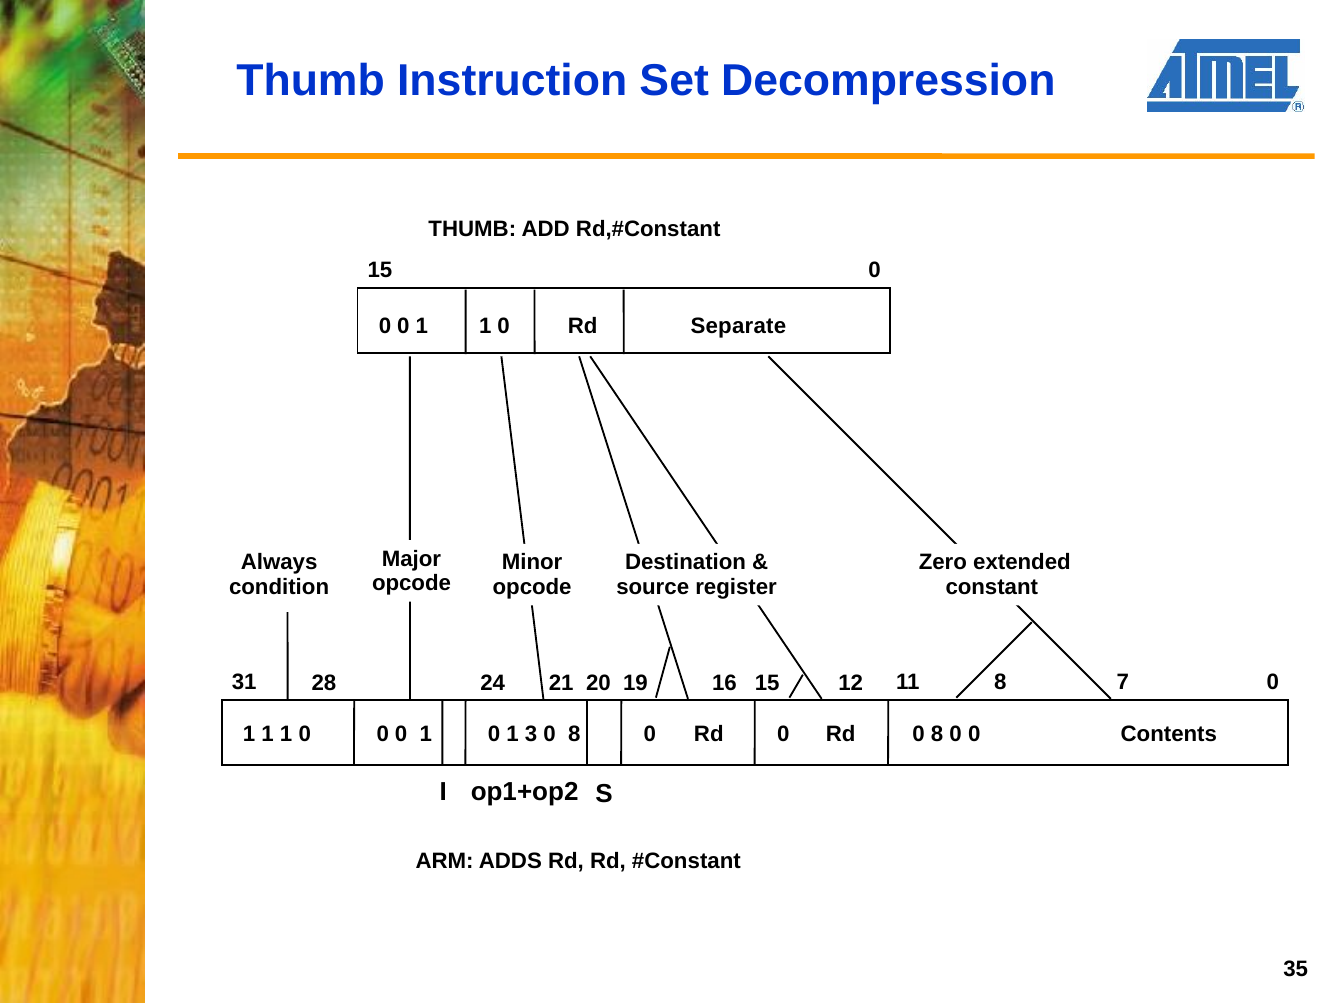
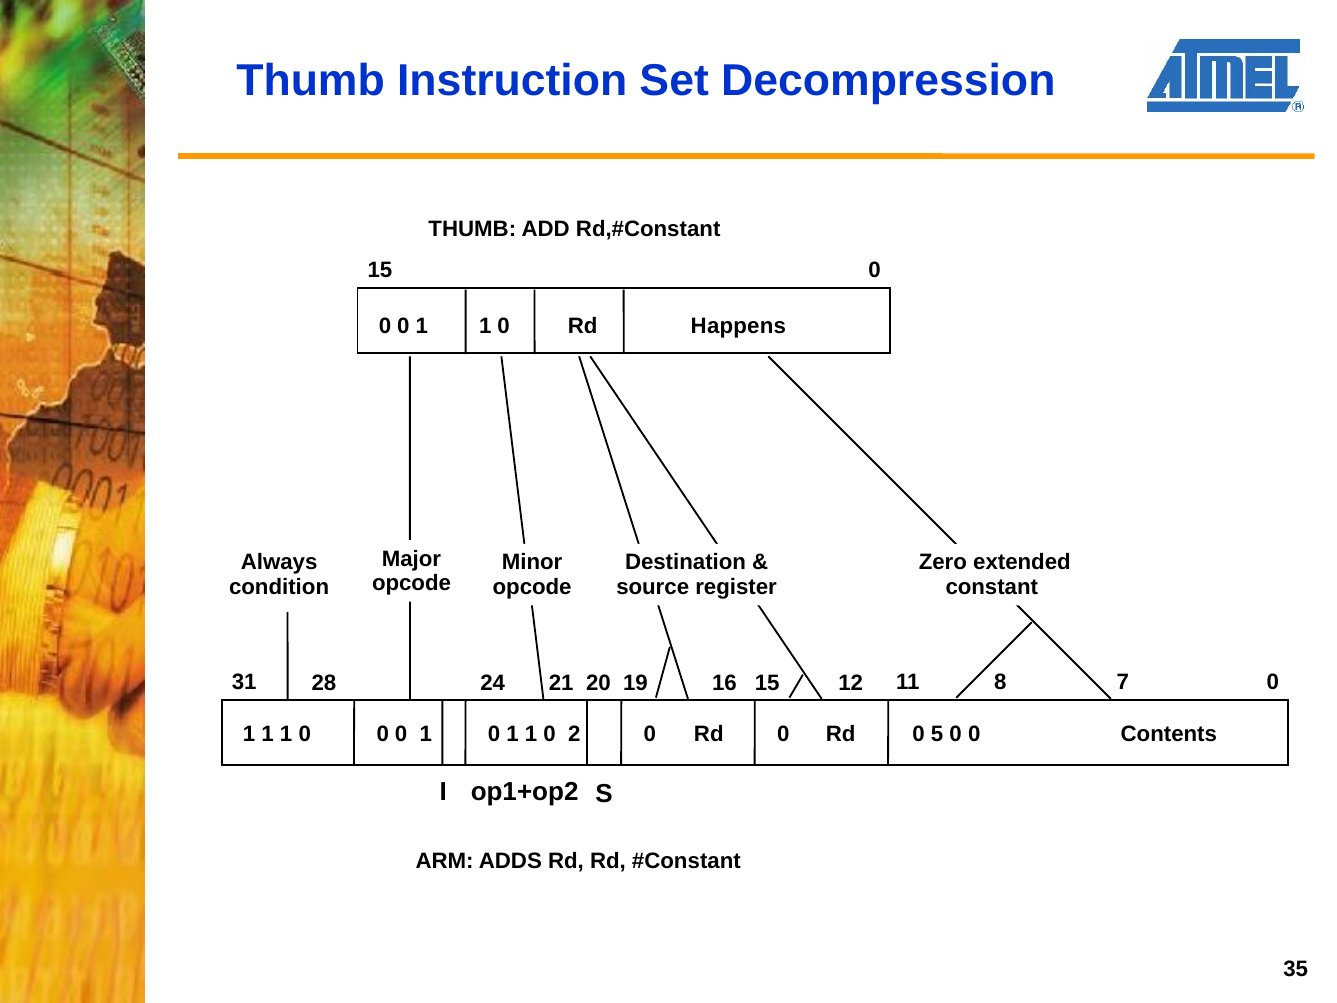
Separate: Separate -> Happens
3 at (531, 734): 3 -> 1
8 at (574, 734): 8 -> 2
8 at (937, 734): 8 -> 5
